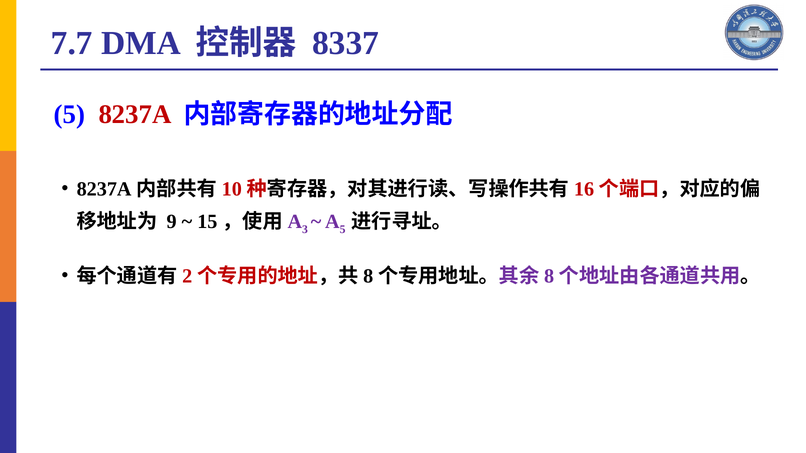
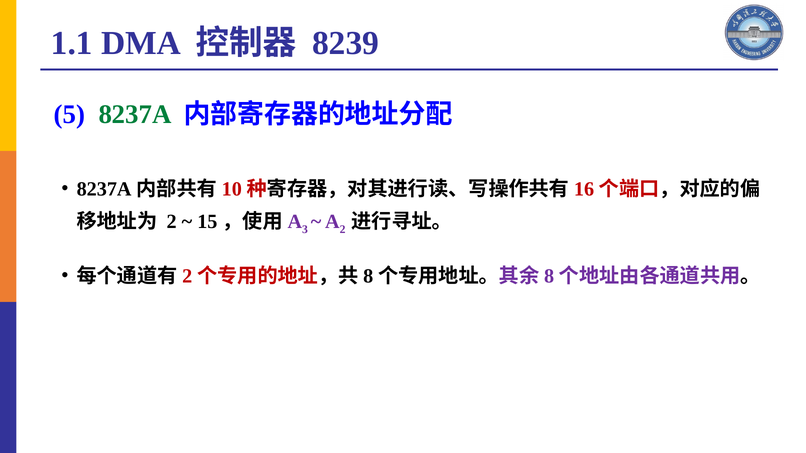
7.7: 7.7 -> 1.1
8337: 8337 -> 8239
8237A colour: red -> green
9 at (172, 222): 9 -> 2
5 at (343, 229): 5 -> 2
